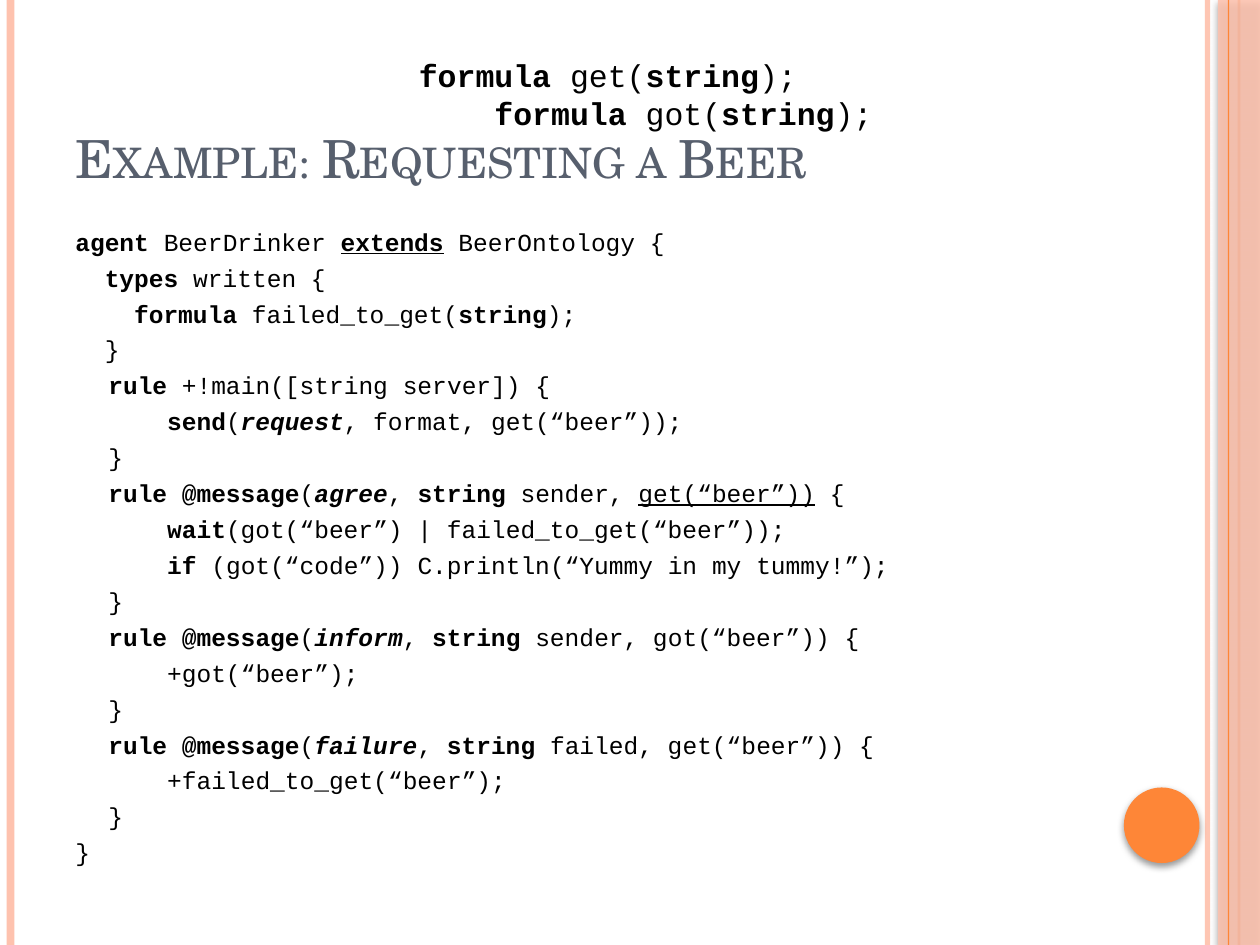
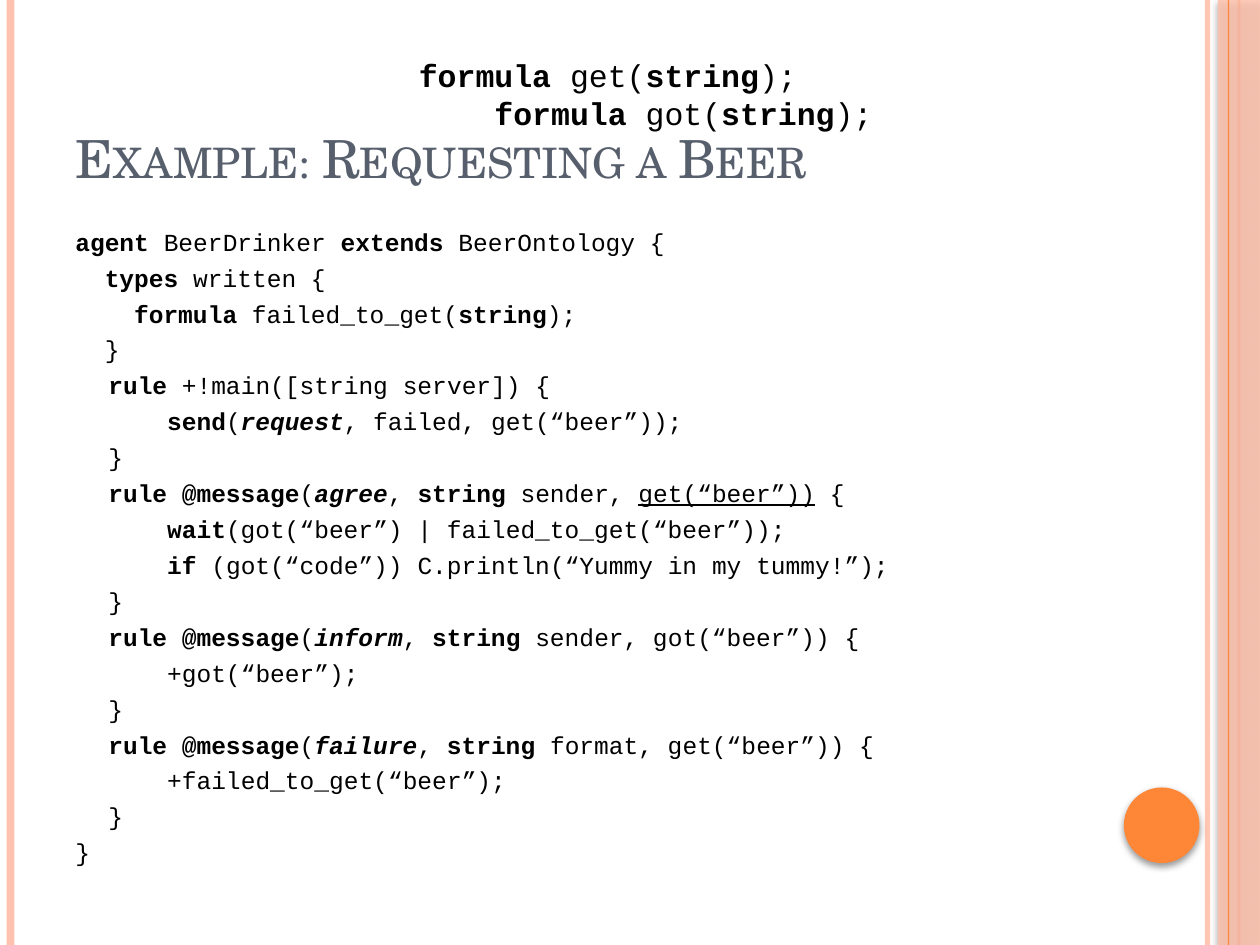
extends underline: present -> none
format: format -> failed
failed: failed -> format
